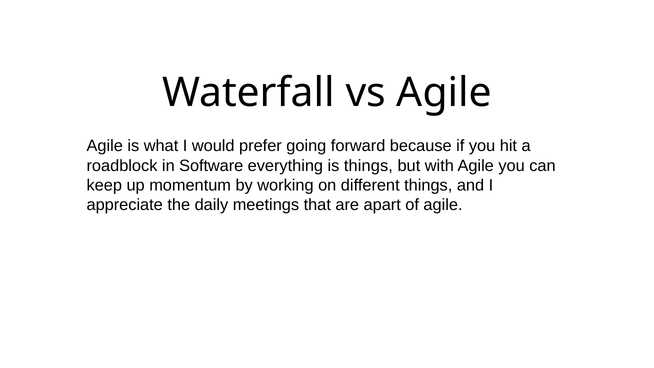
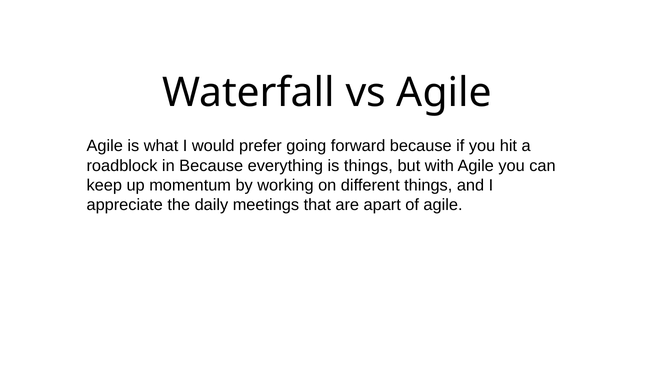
in Software: Software -> Because
